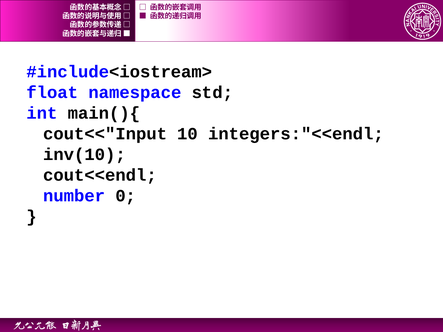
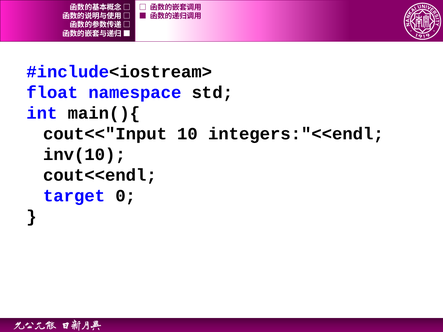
number: number -> target
